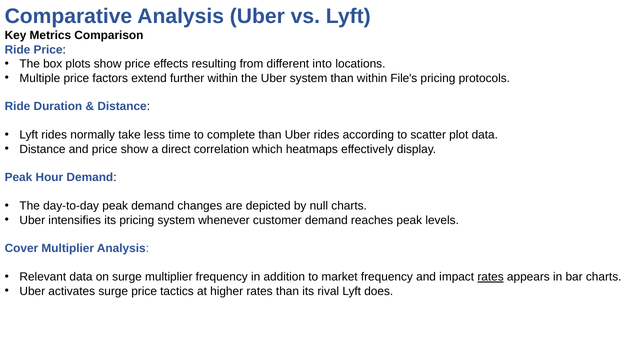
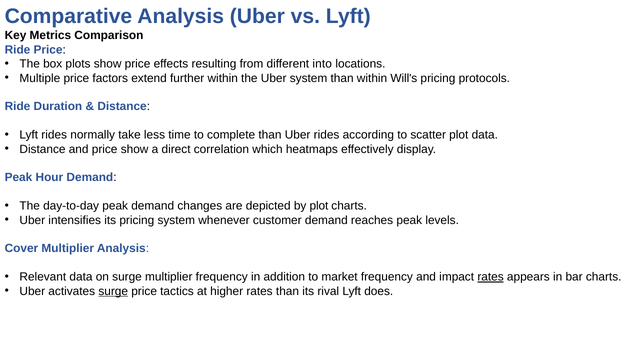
File's: File's -> Will's
by null: null -> plot
surge at (113, 292) underline: none -> present
